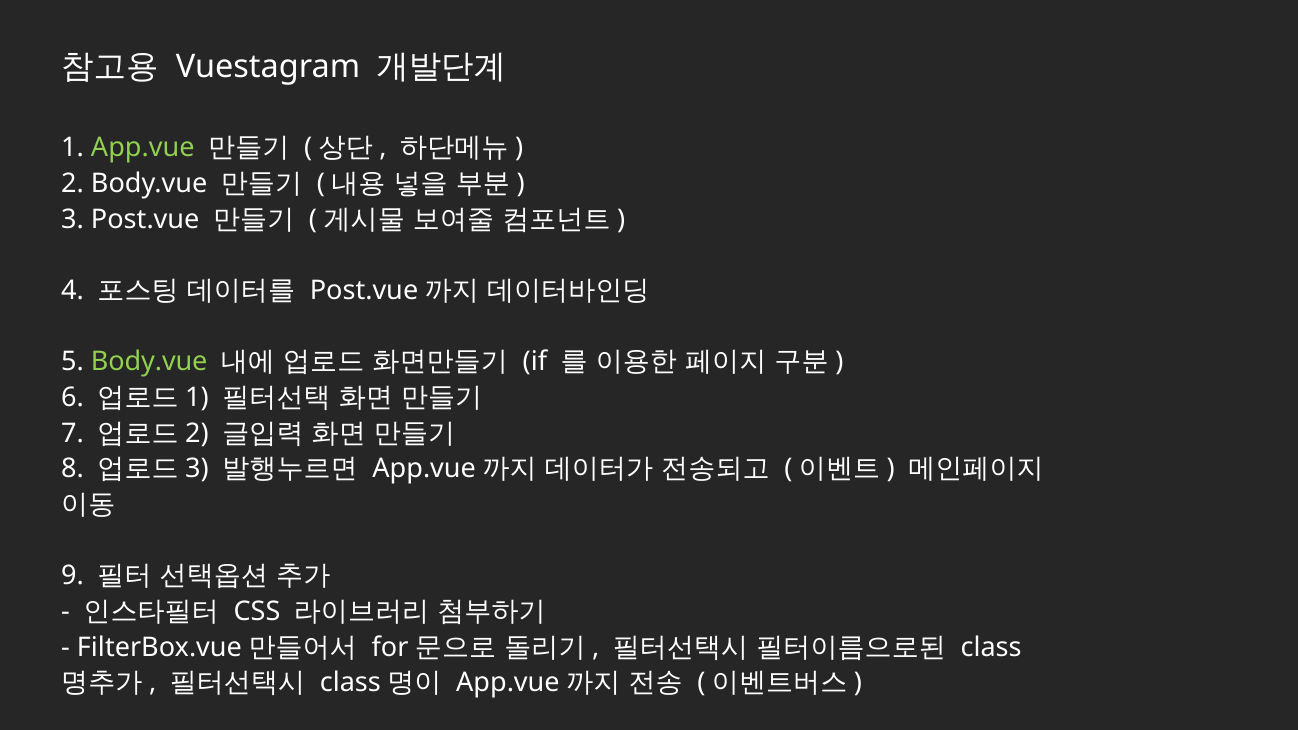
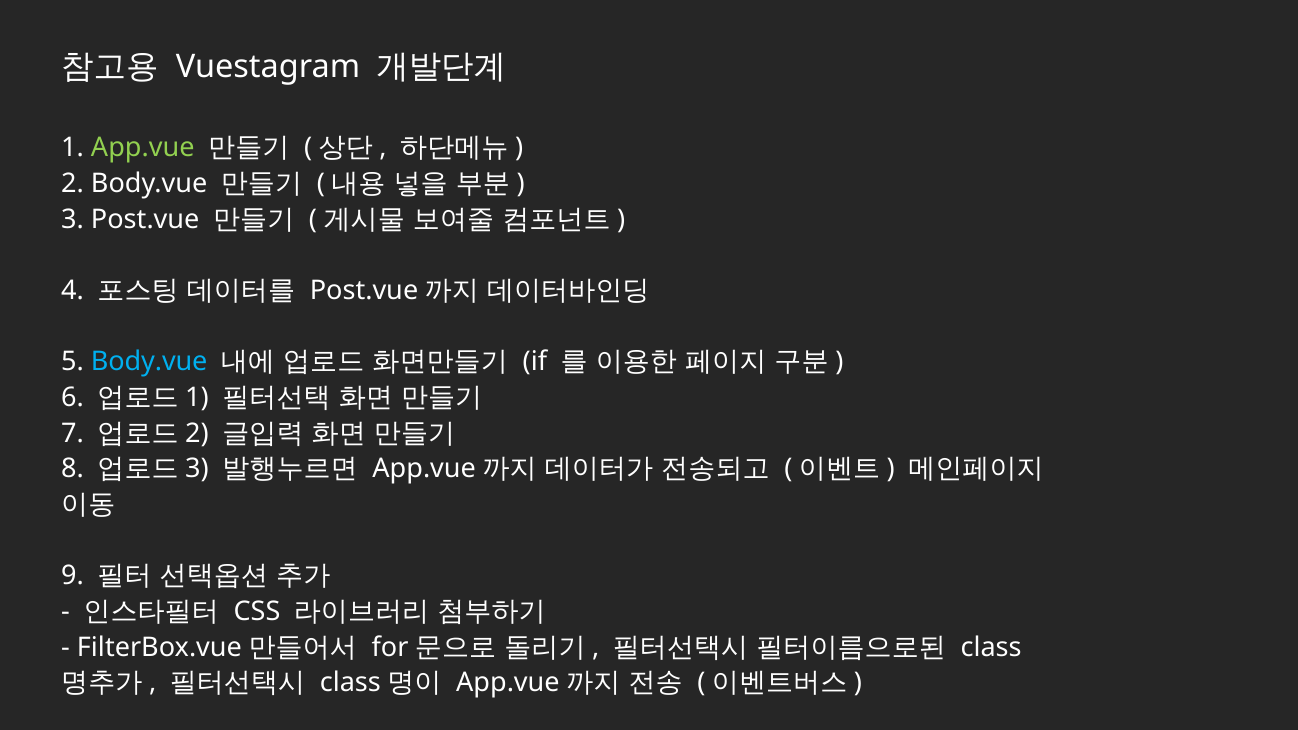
Body.vue at (149, 362) colour: light green -> light blue
